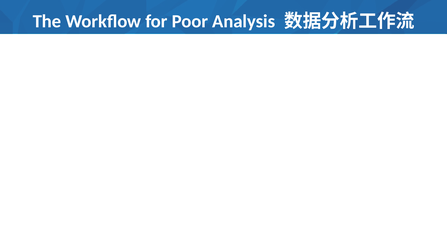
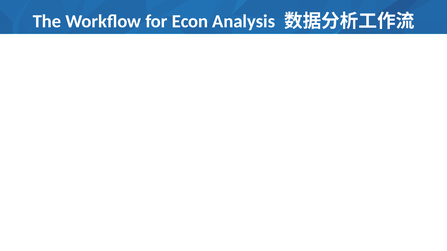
Poor: Poor -> Econ
